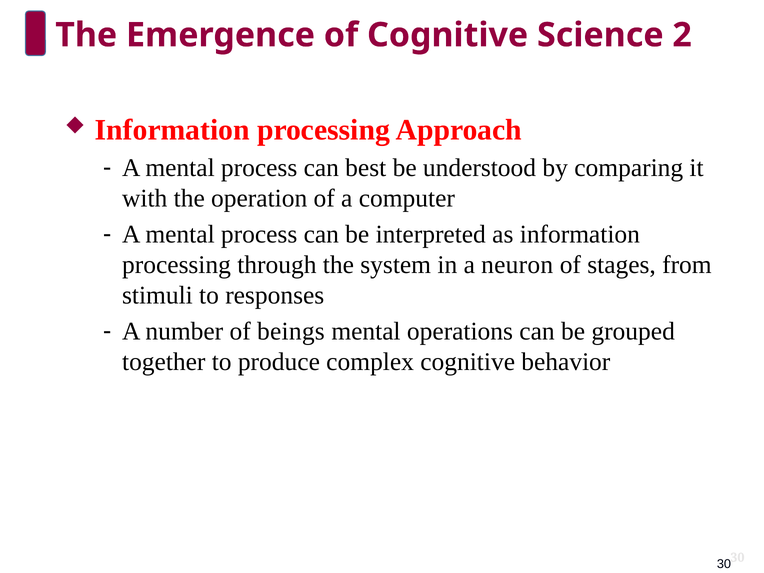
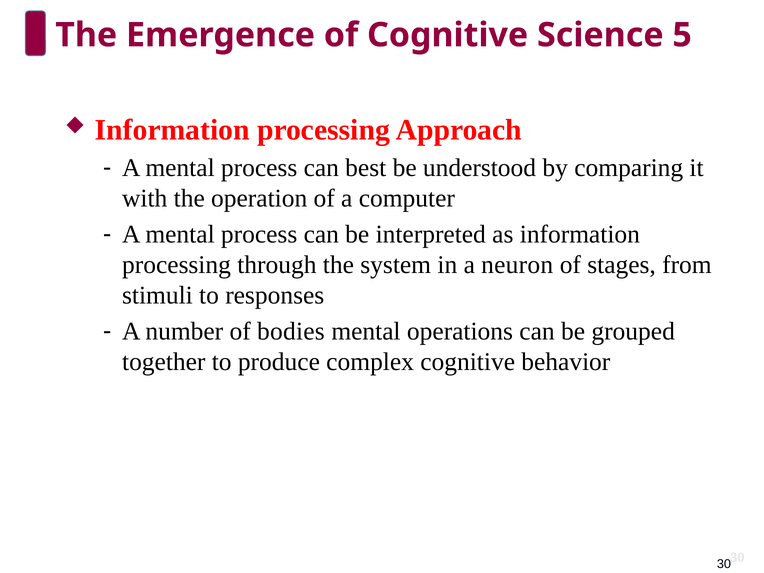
2: 2 -> 5
beings: beings -> bodies
